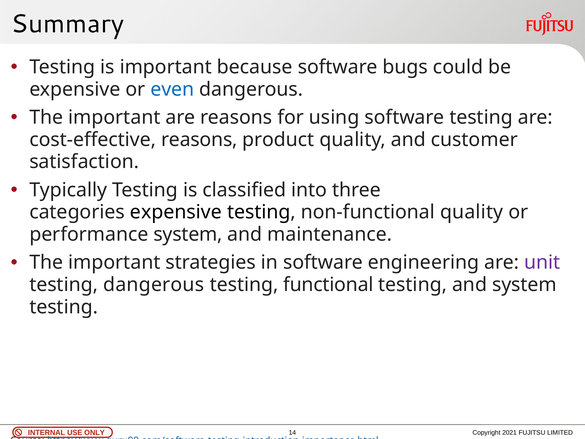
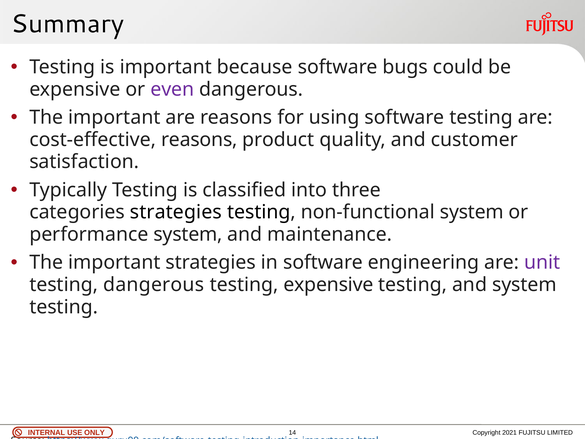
even colour: blue -> purple
categories expensive: expensive -> strategies
non-functional quality: quality -> system
testing functional: functional -> expensive
